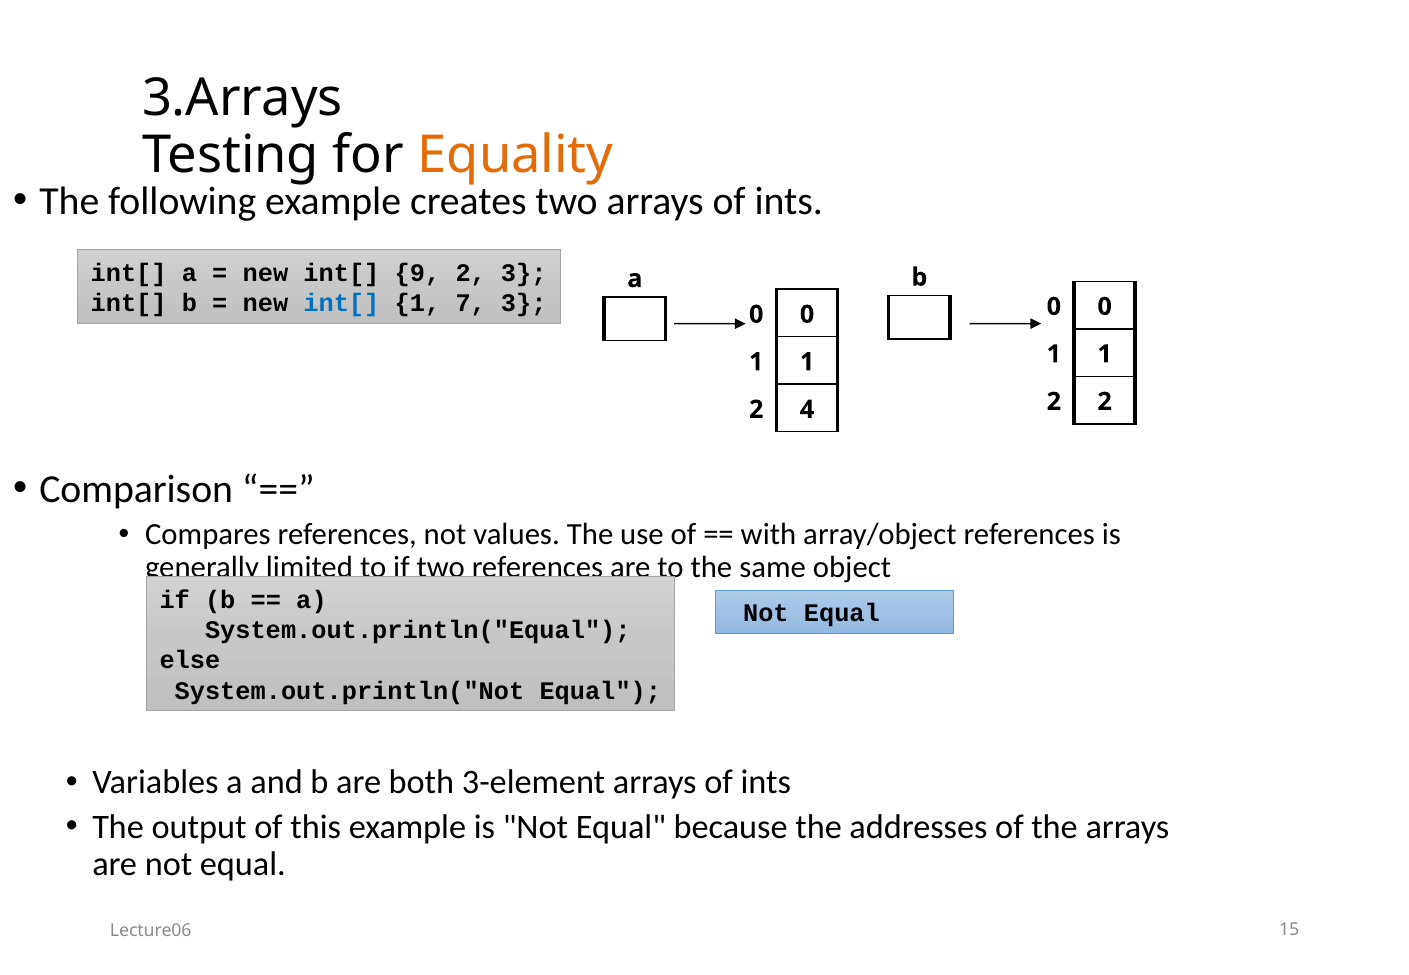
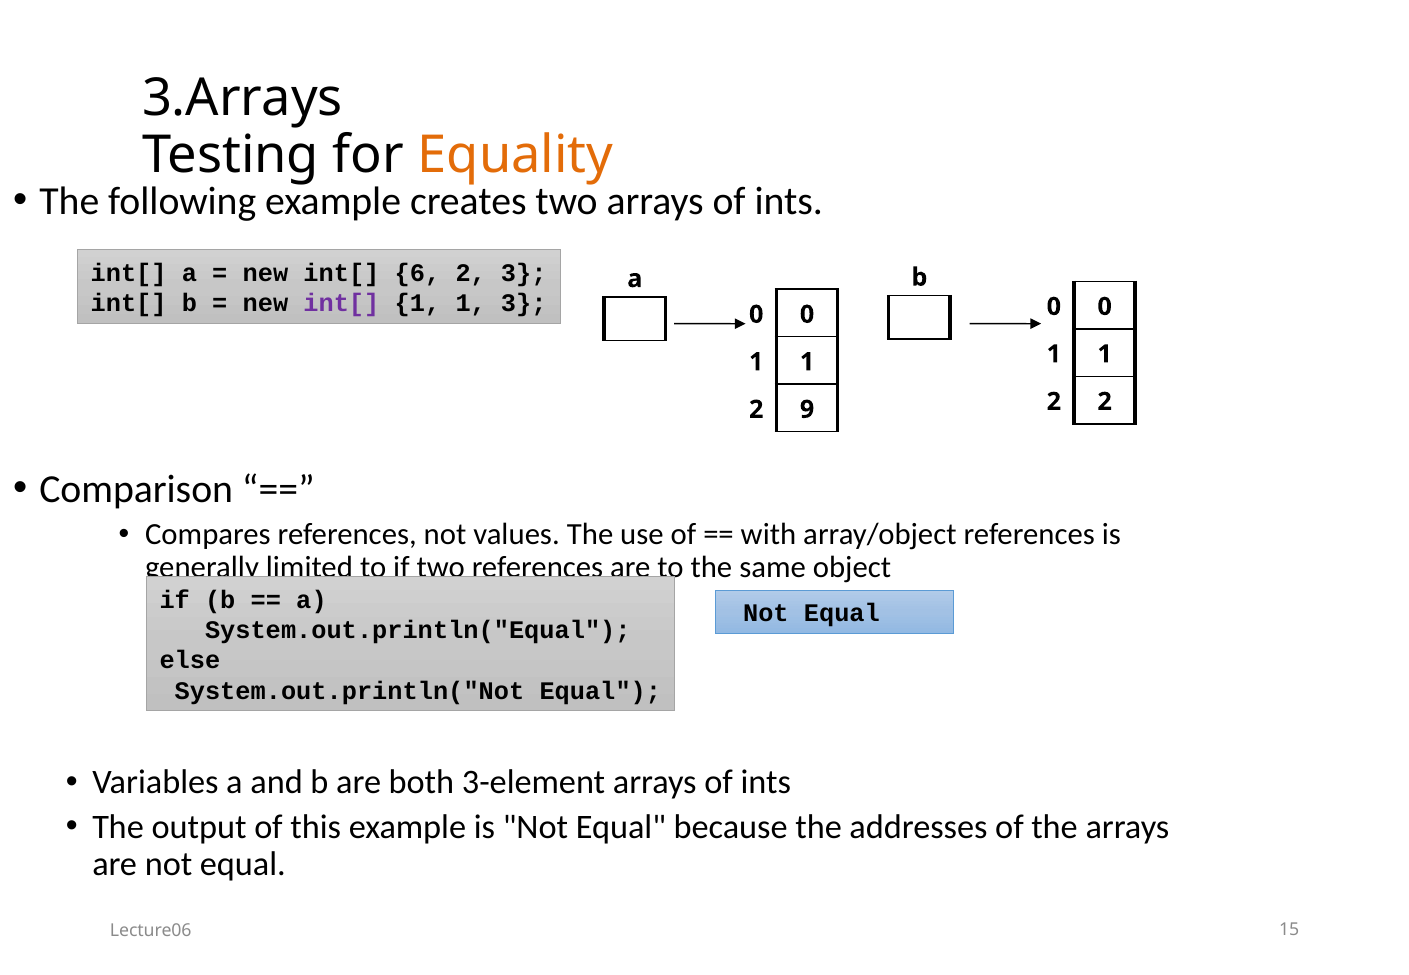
9: 9 -> 6
int[ at (341, 303) colour: blue -> purple
7 at (471, 303): 7 -> 1
4: 4 -> 9
